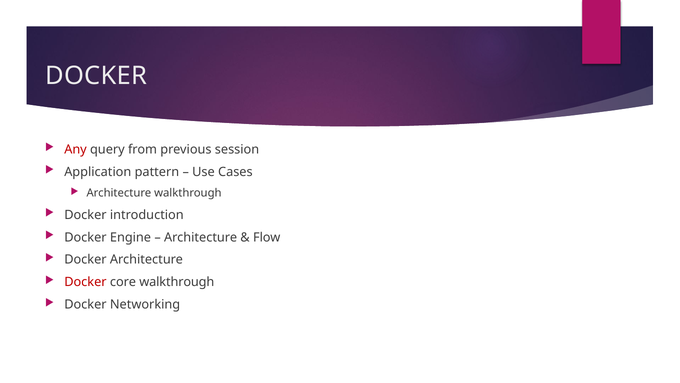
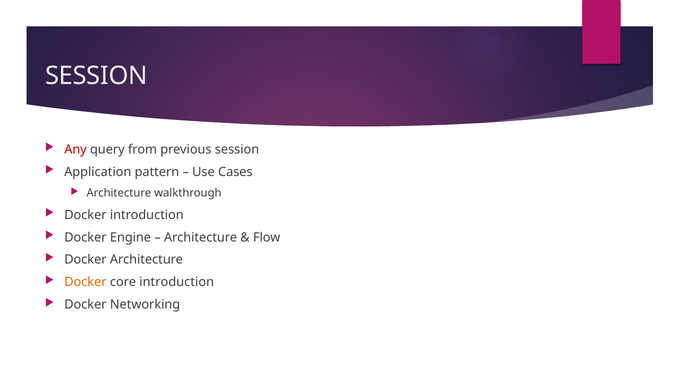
DOCKER at (96, 76): DOCKER -> SESSION
Docker at (85, 282) colour: red -> orange
core walkthrough: walkthrough -> introduction
